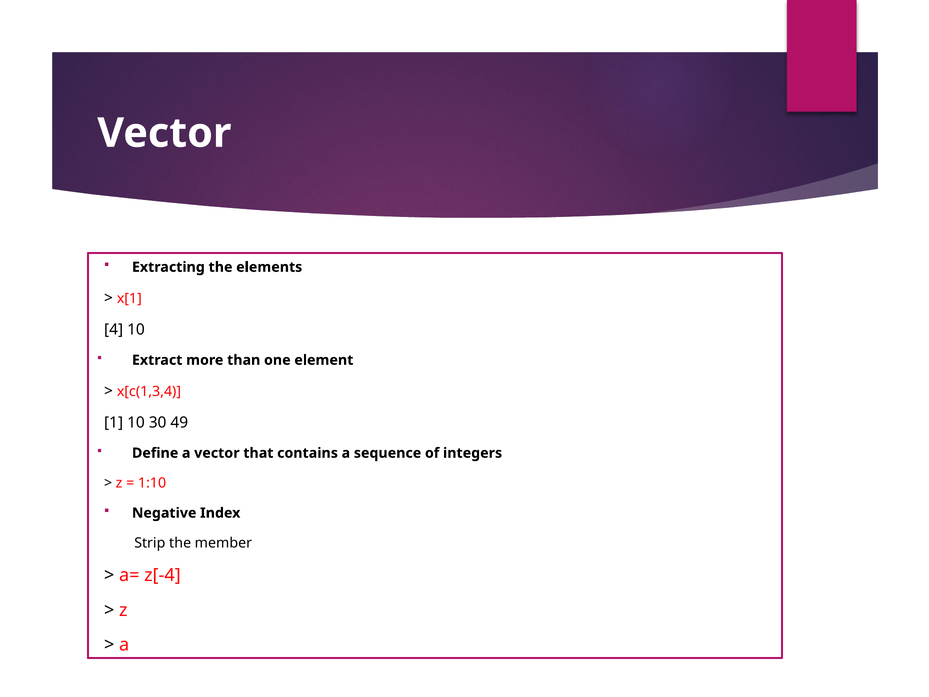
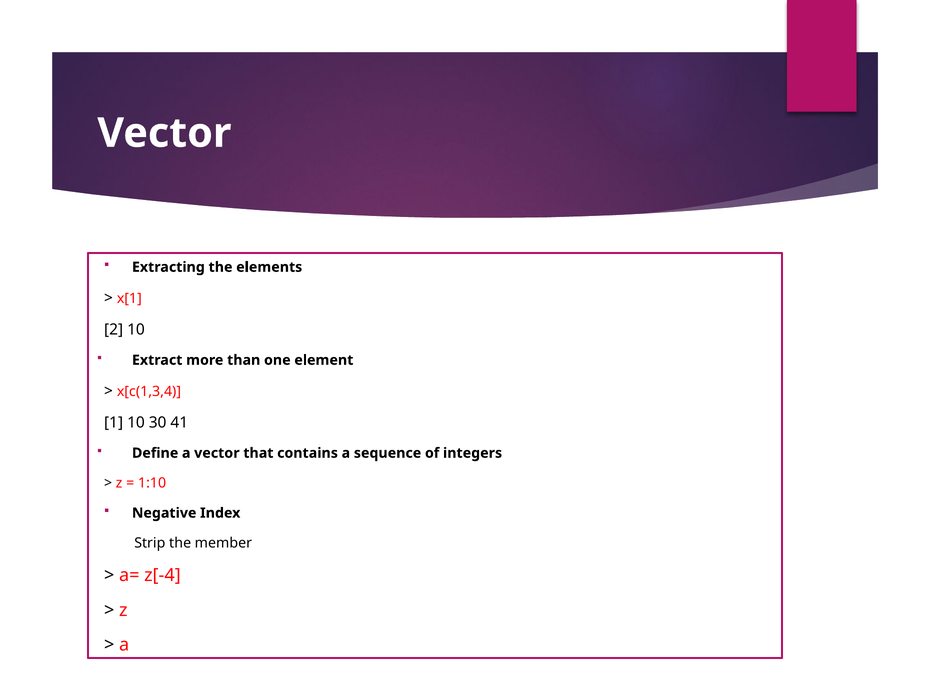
4: 4 -> 2
49: 49 -> 41
